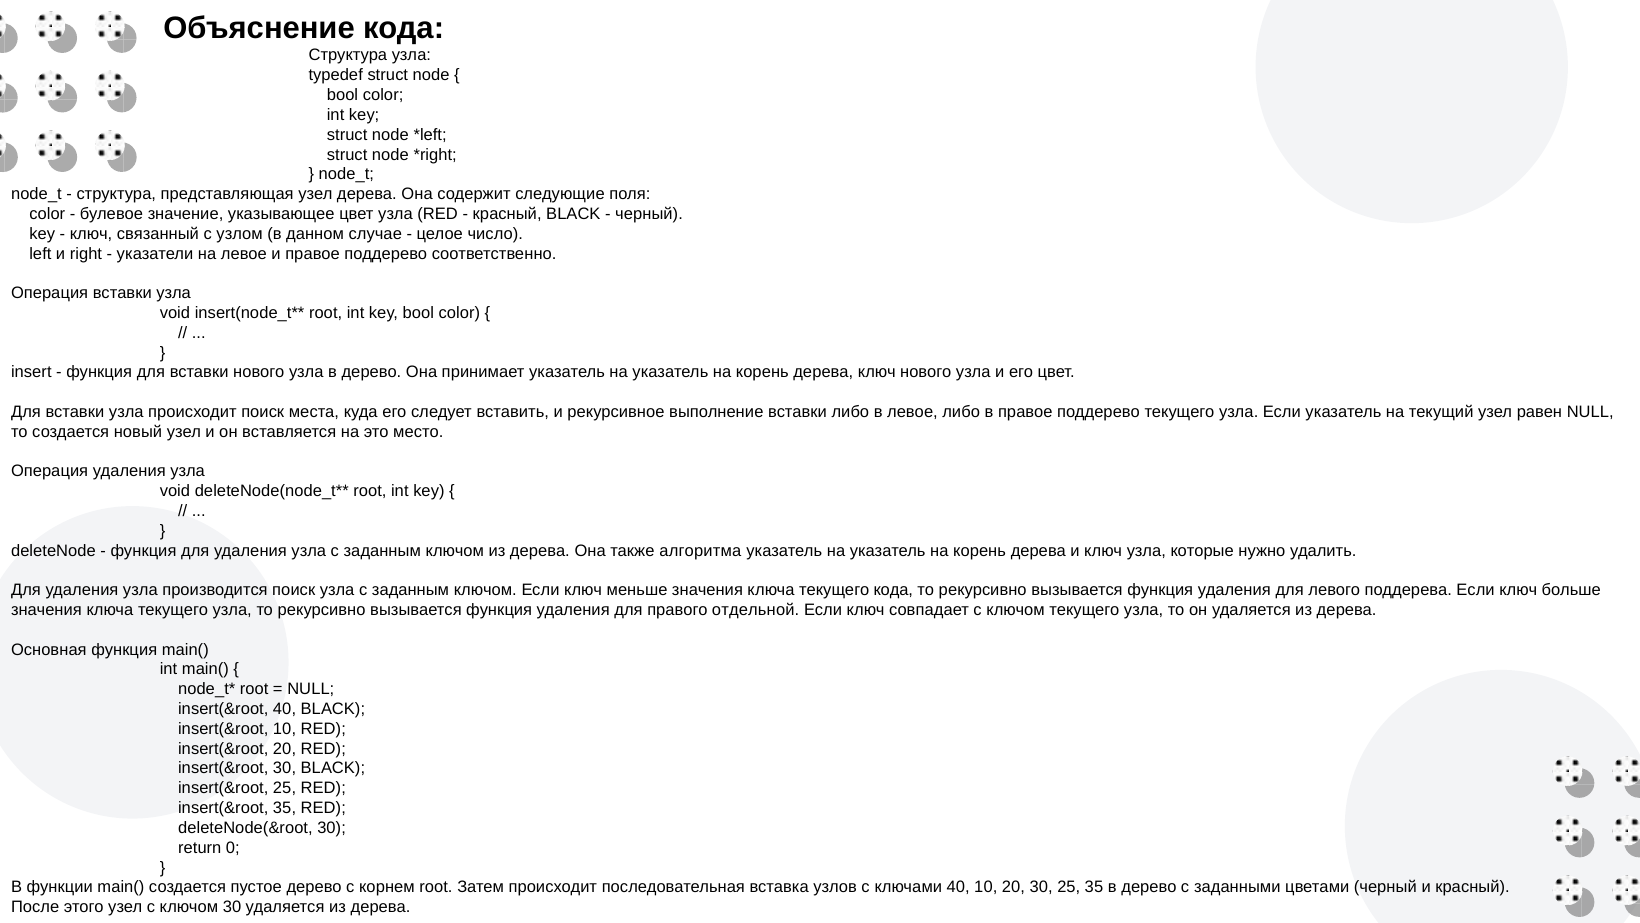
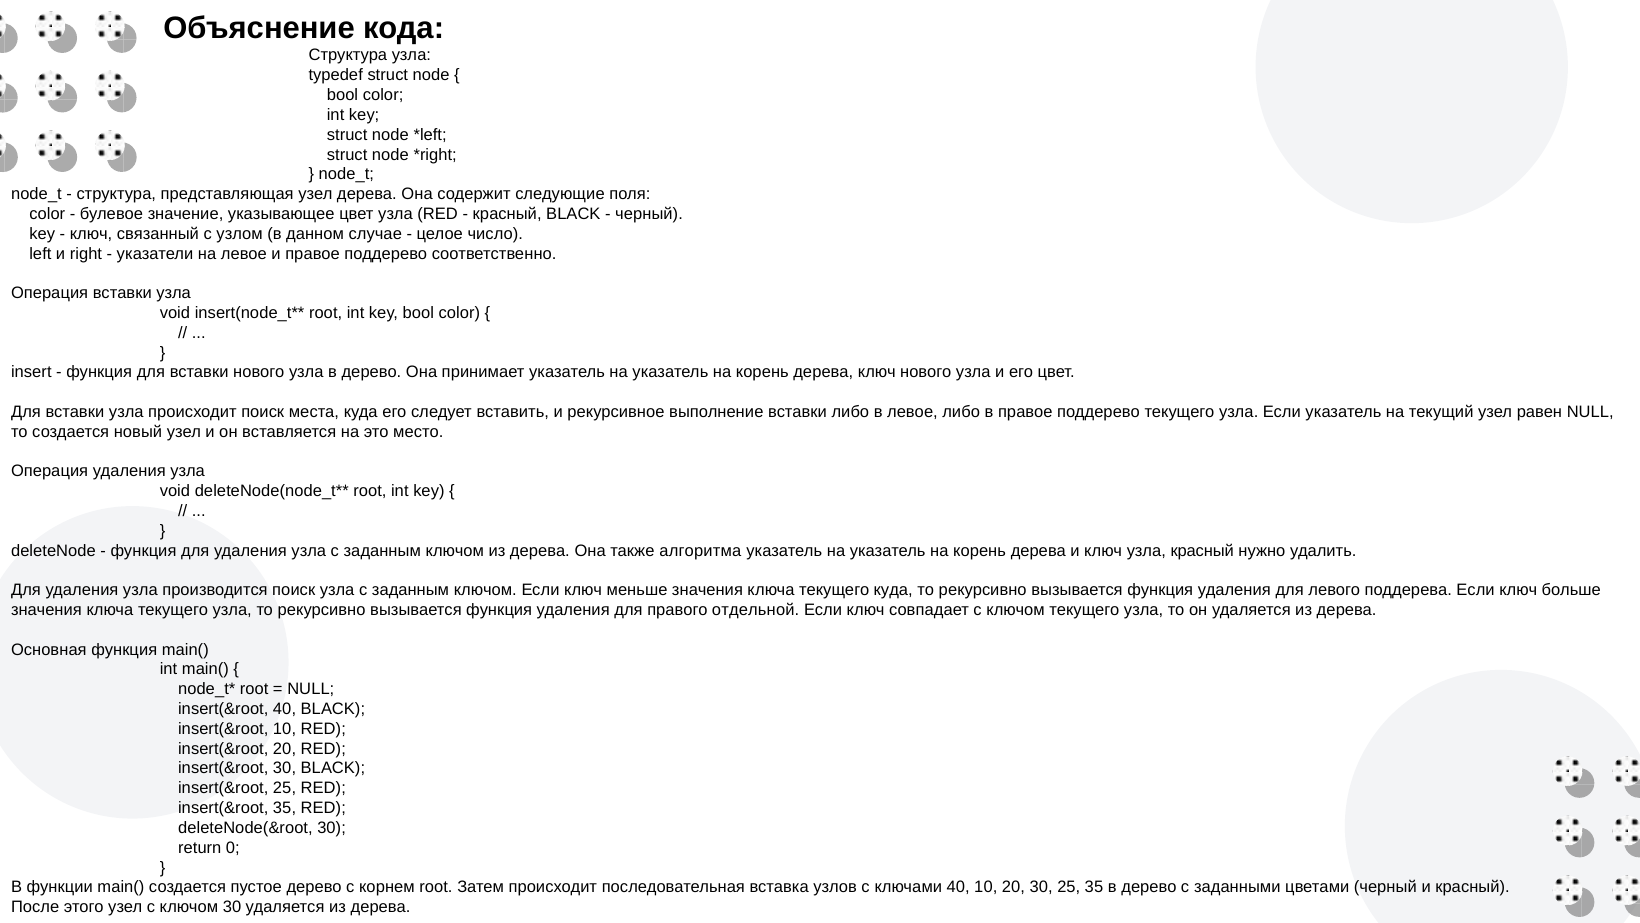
узла которые: которые -> красный
текущего кода: кода -> куда
